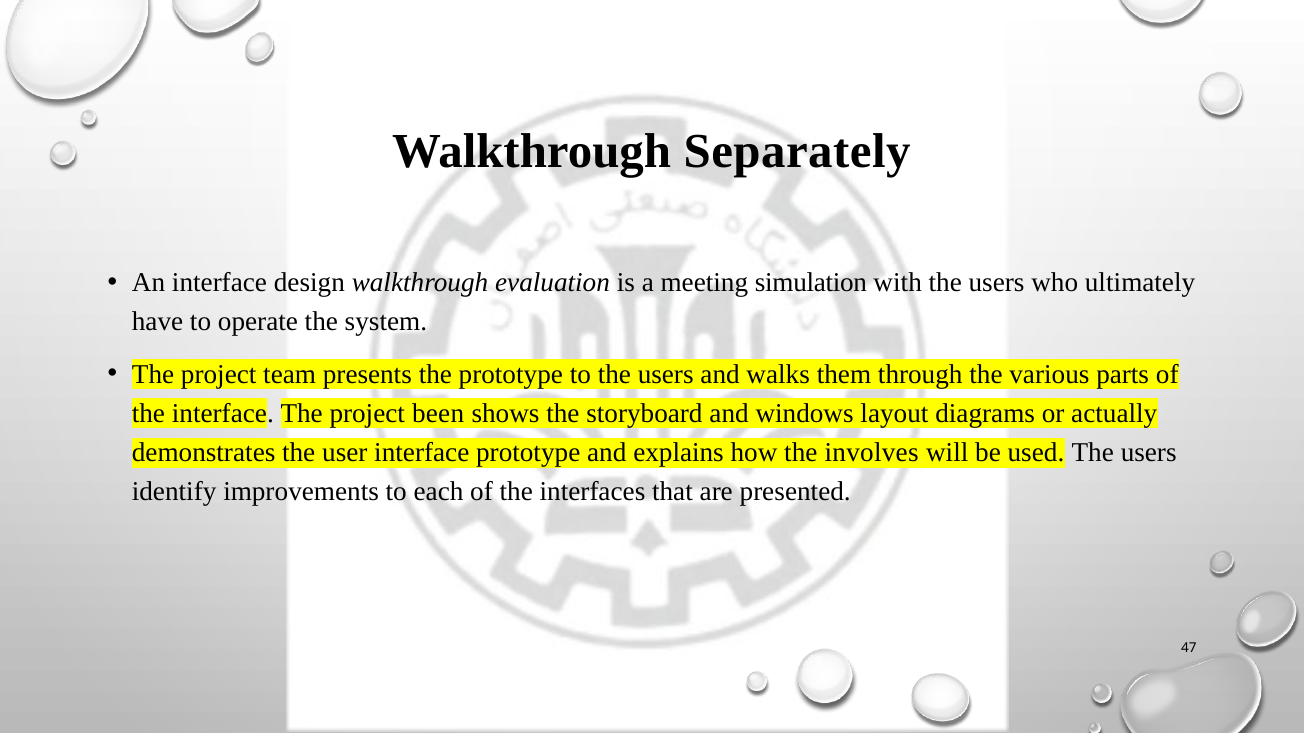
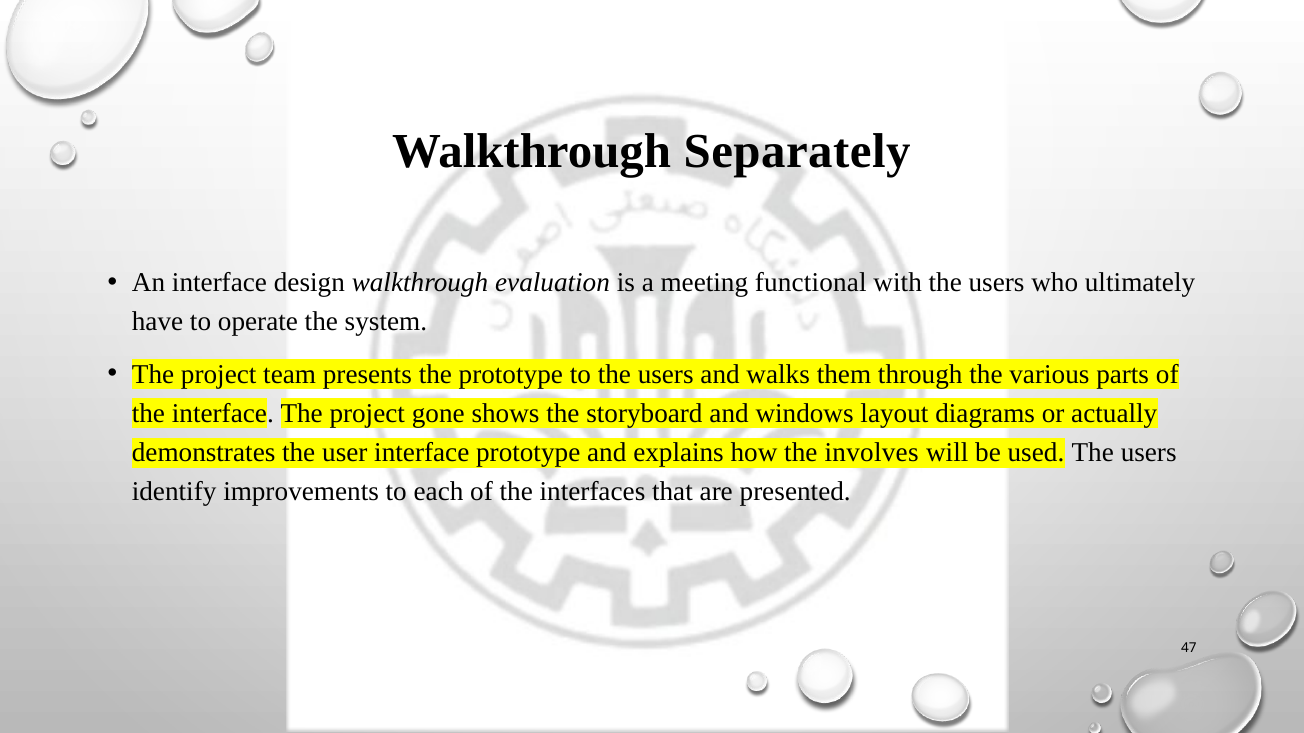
simulation: simulation -> functional
been: been -> gone
